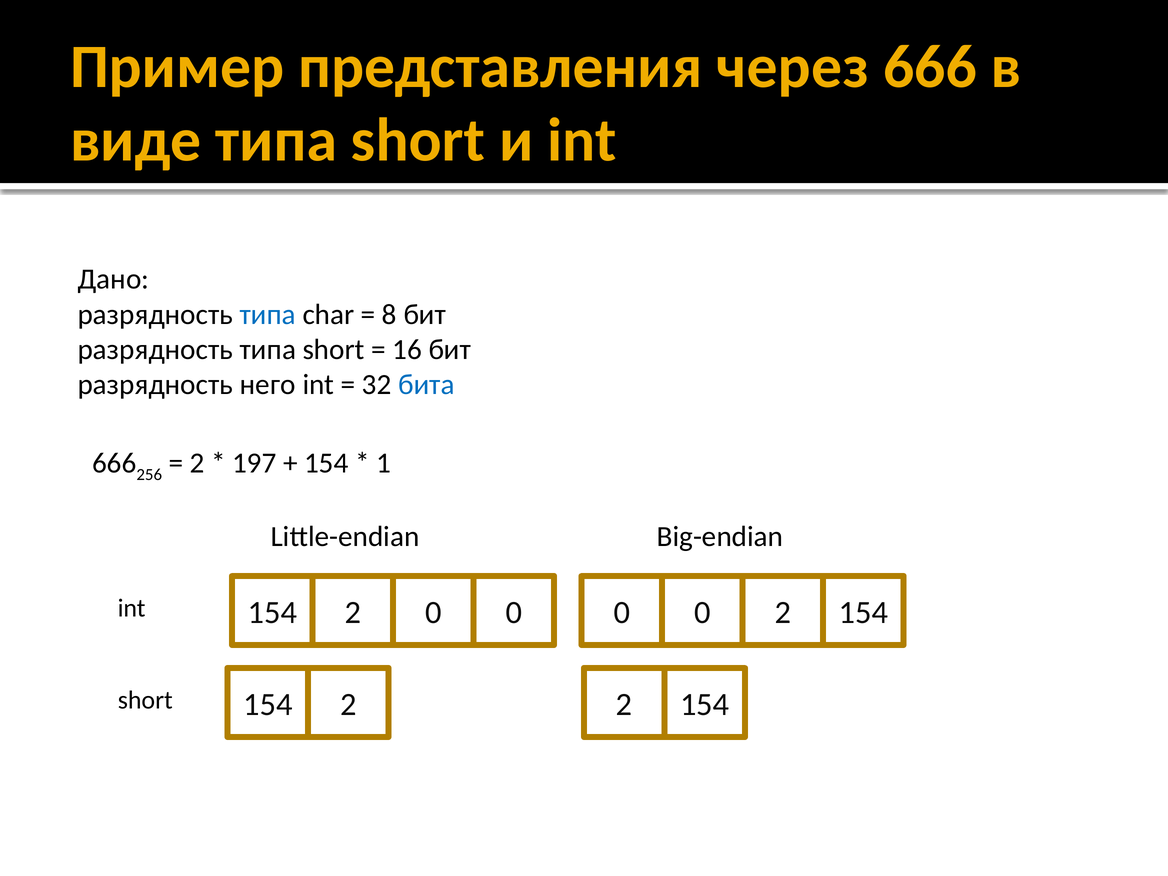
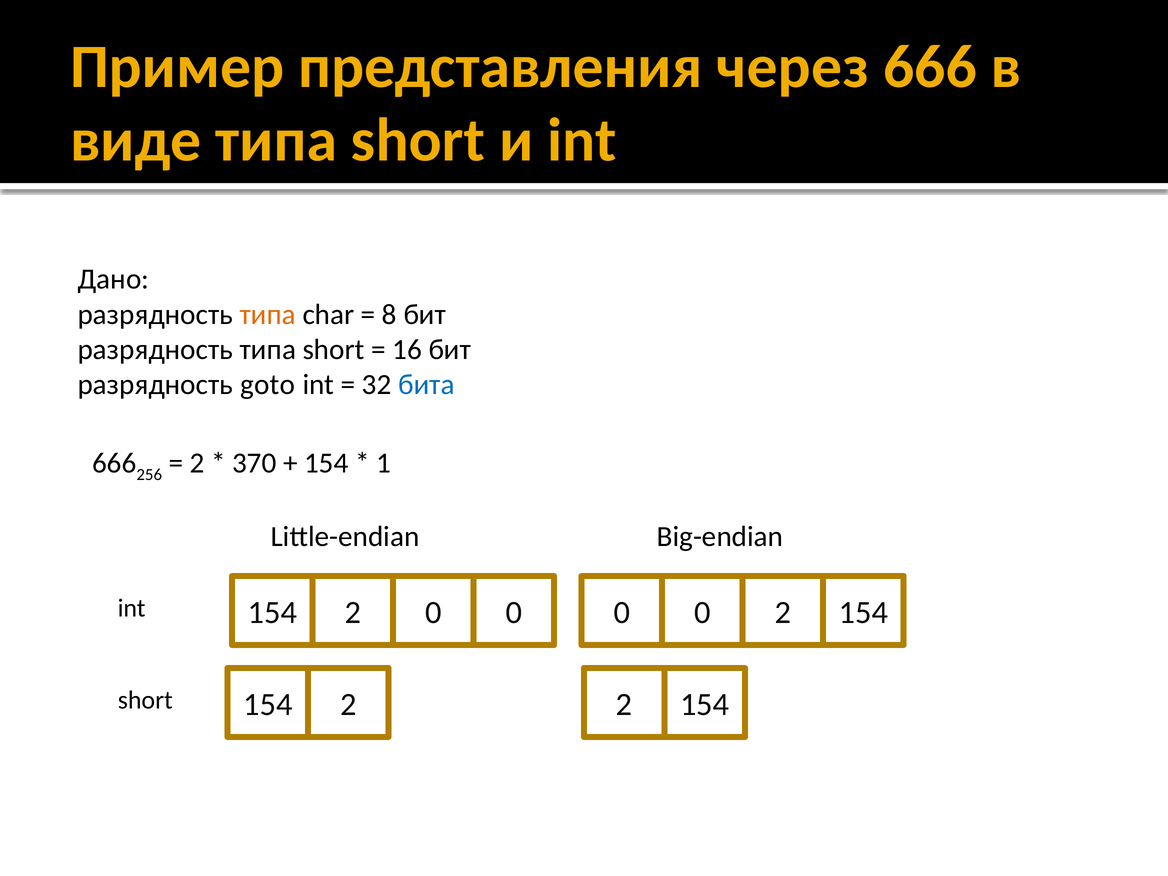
типа at (268, 314) colour: blue -> orange
него: него -> goto
197: 197 -> 370
